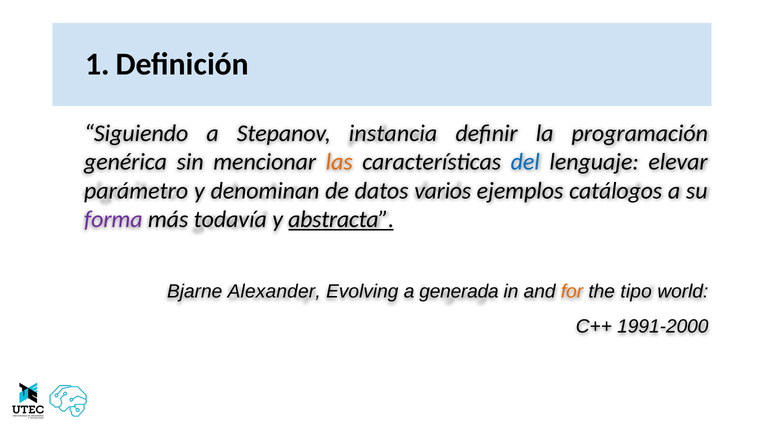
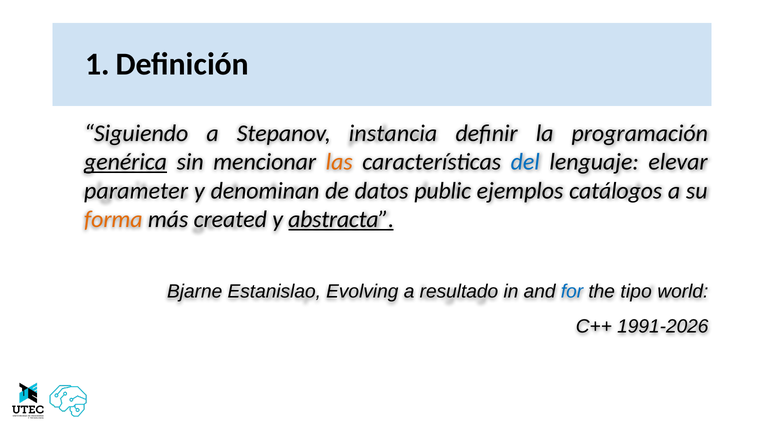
genérica underline: none -> present
parámetro: parámetro -> parameter
varios: varios -> public
forma colour: purple -> orange
todavía: todavía -> created
Alexander: Alexander -> Estanislao
generada: generada -> resultado
for colour: orange -> blue
1991-2000: 1991-2000 -> 1991-2026
